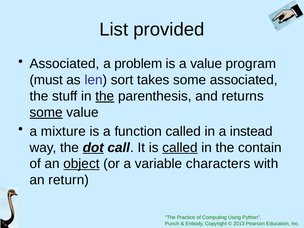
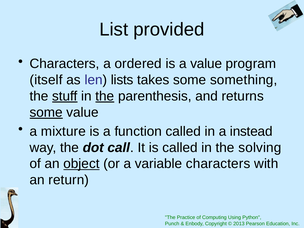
Associated at (65, 64): Associated -> Characters
problem: problem -> ordered
must: must -> itself
sort: sort -> lists
some associated: associated -> something
stuff underline: none -> present
dot underline: present -> none
called at (180, 148) underline: present -> none
contain: contain -> solving
